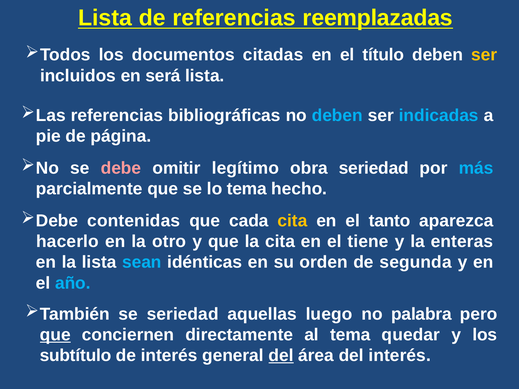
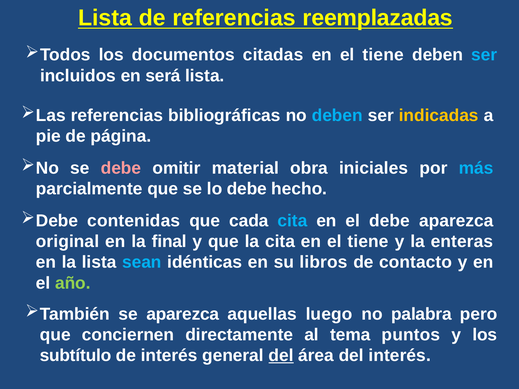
título at (383, 55): título -> tiene
ser at (484, 55) colour: yellow -> light blue
indicadas colour: light blue -> yellow
legítimo: legítimo -> material
obra seriedad: seriedad -> iniciales
lo tema: tema -> debe
cita at (292, 221) colour: yellow -> light blue
el tanto: tanto -> debe
hacerlo: hacerlo -> original
otro: otro -> final
orden: orden -> libros
segunda: segunda -> contacto
año colour: light blue -> light green
se seriedad: seriedad -> aparezca
que at (55, 335) underline: present -> none
quedar: quedar -> puntos
